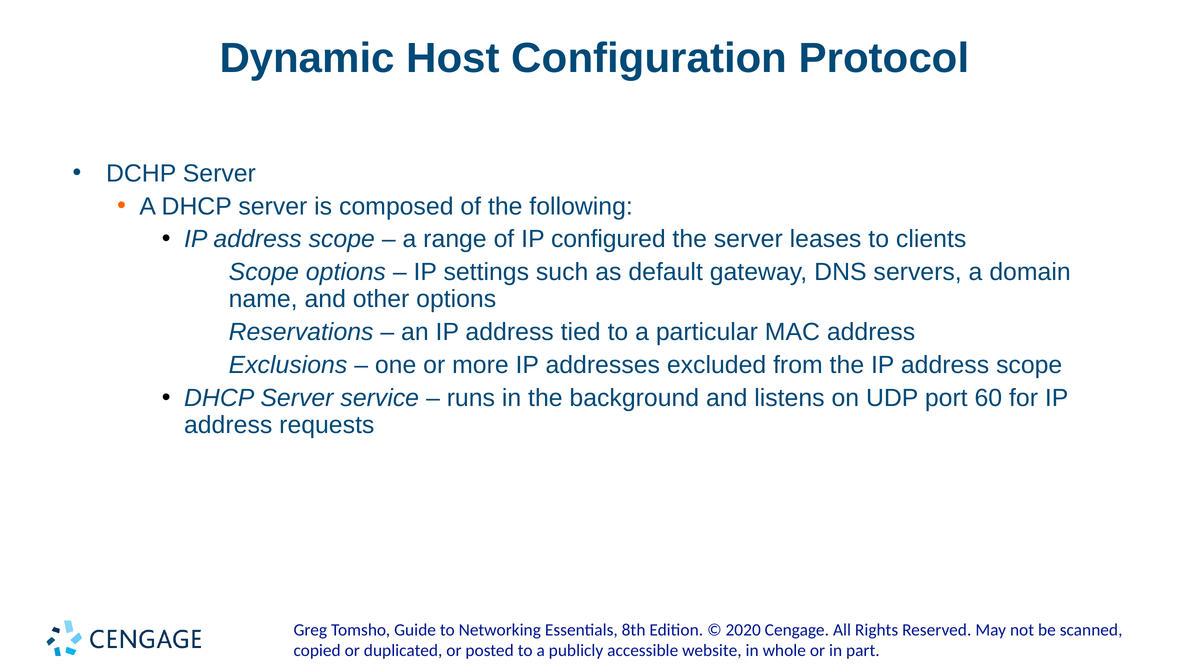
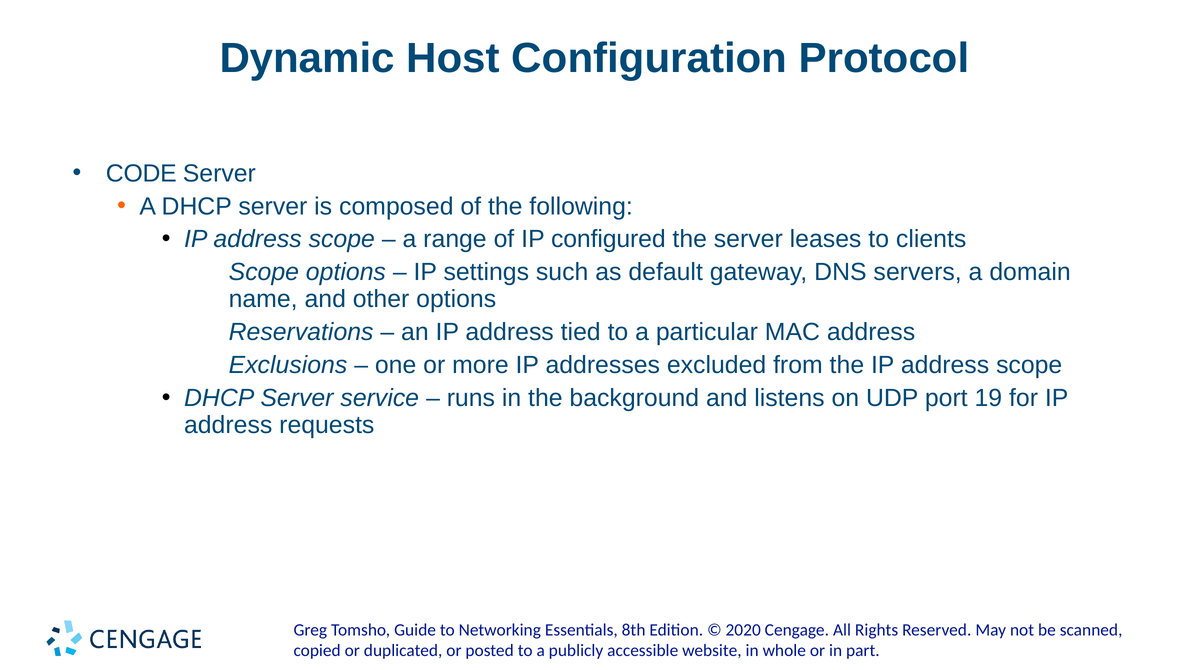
DCHP: DCHP -> CODE
60: 60 -> 19
